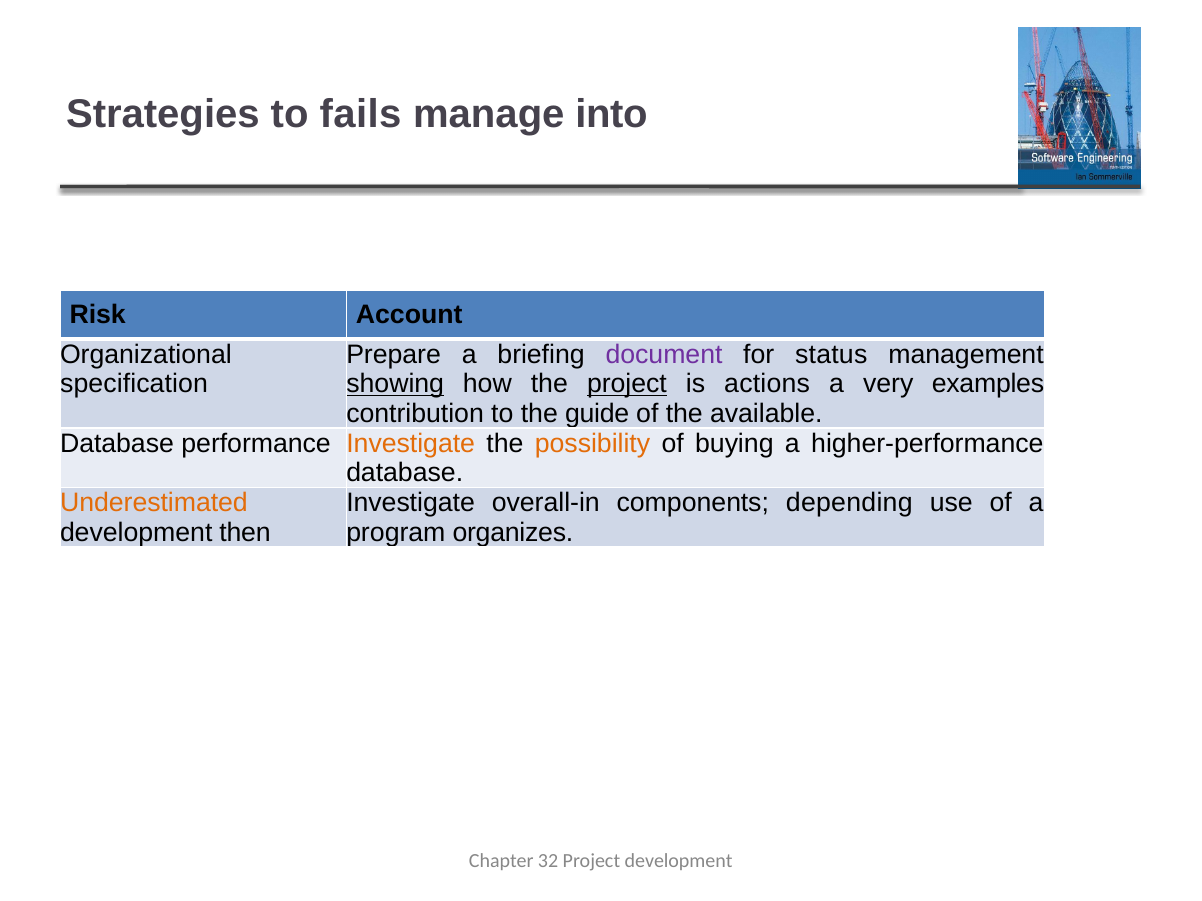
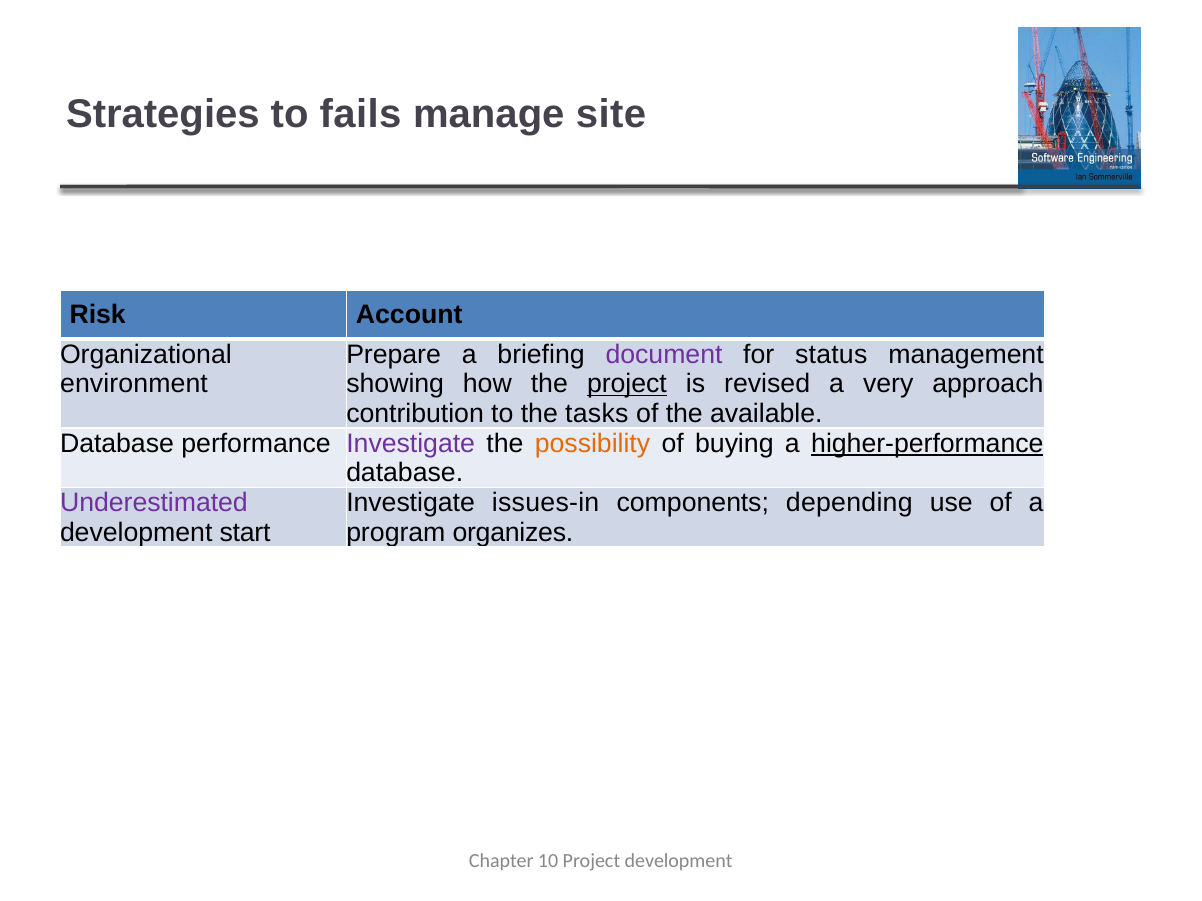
into: into -> site
specification: specification -> environment
showing underline: present -> none
actions: actions -> revised
examples: examples -> approach
guide: guide -> tasks
Investigate at (411, 444) colour: orange -> purple
higher-performance underline: none -> present
Underestimated colour: orange -> purple
overall-in: overall-in -> issues-in
then: then -> start
32: 32 -> 10
